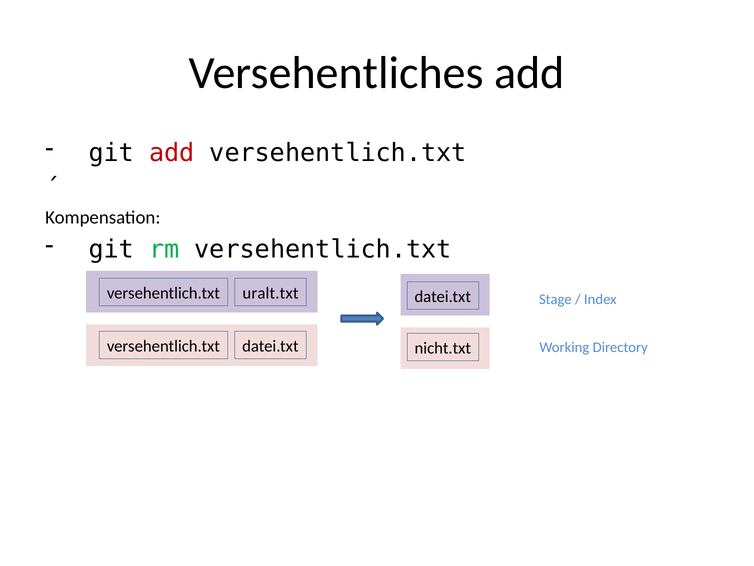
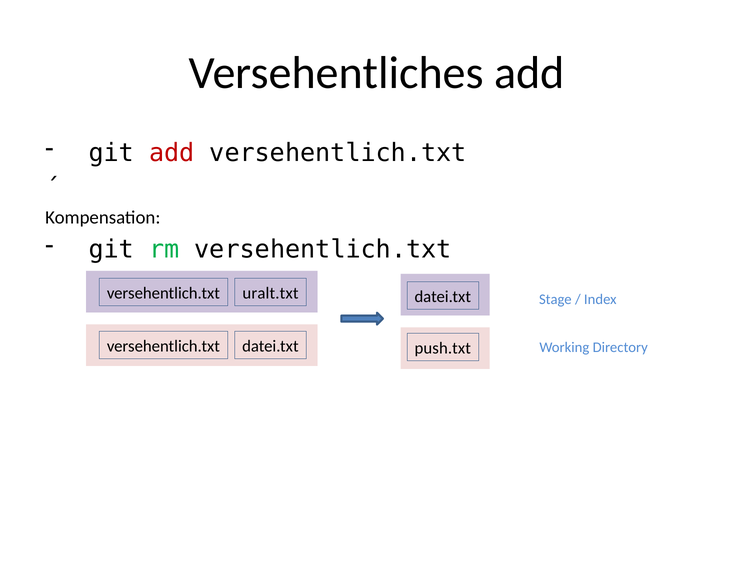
nicht.txt: nicht.txt -> push.txt
